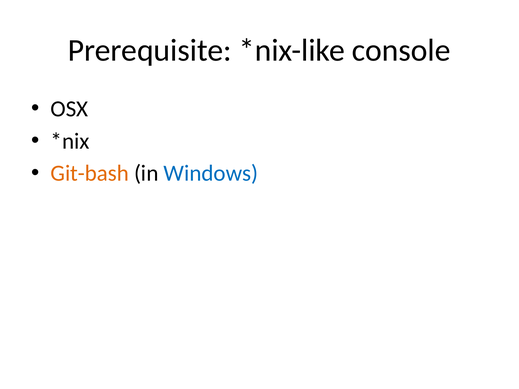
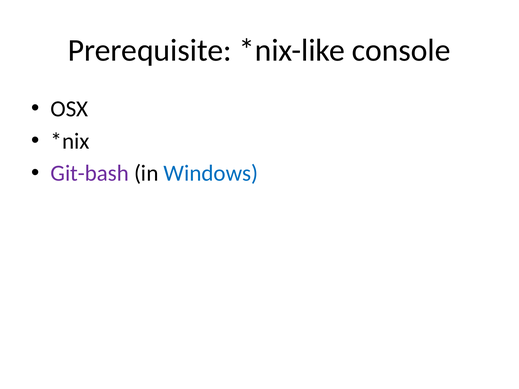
Git-bash colour: orange -> purple
